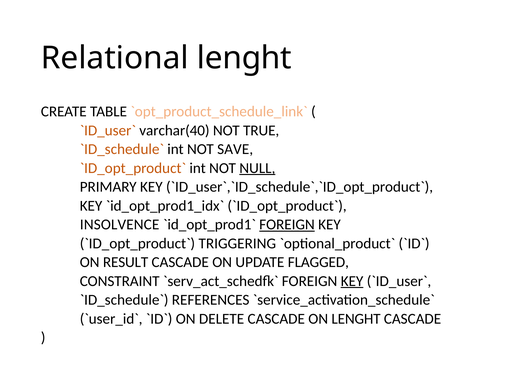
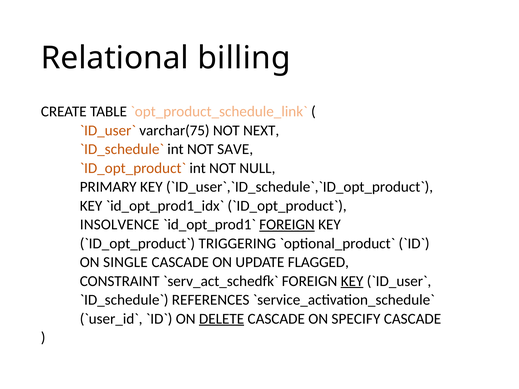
Relational lenght: lenght -> billing
varchar(40: varchar(40 -> varchar(75
TRUE: TRUE -> NEXT
NULL underline: present -> none
RESULT: RESULT -> SINGLE
DELETE underline: none -> present
ON LENGHT: LENGHT -> SPECIFY
